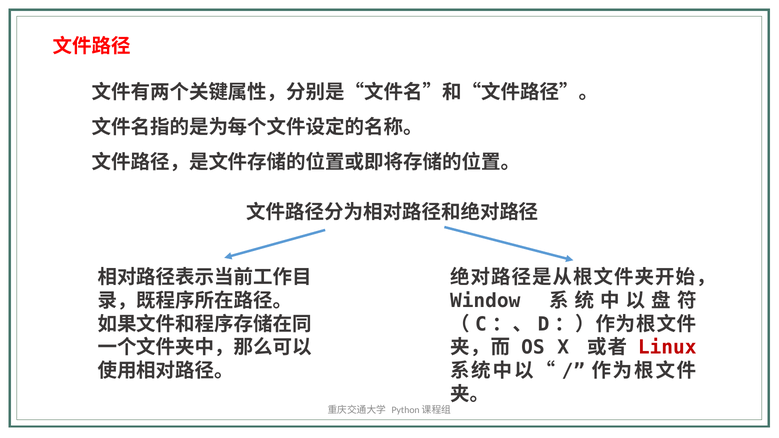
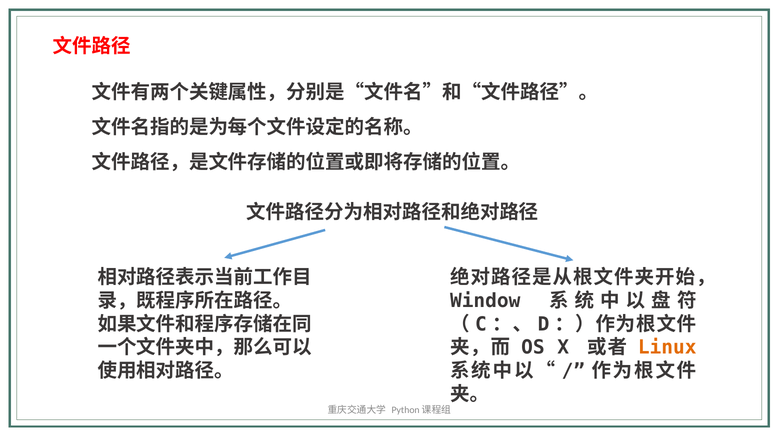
Linux colour: red -> orange
